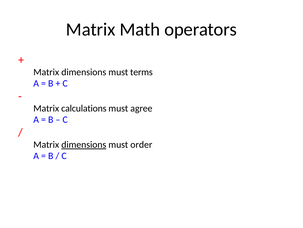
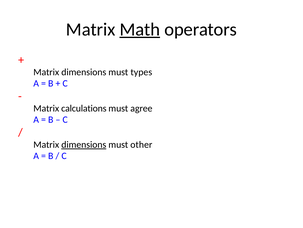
Math underline: none -> present
terms: terms -> types
order: order -> other
